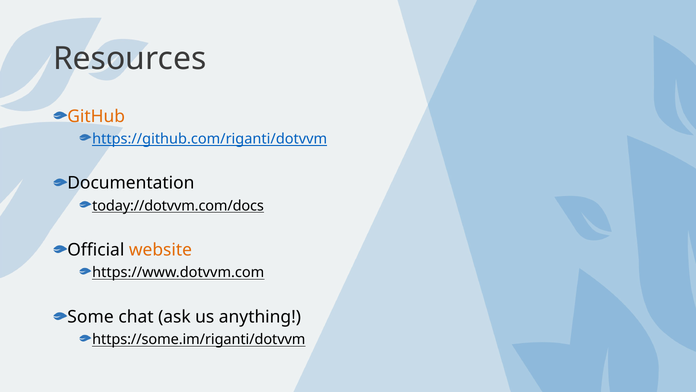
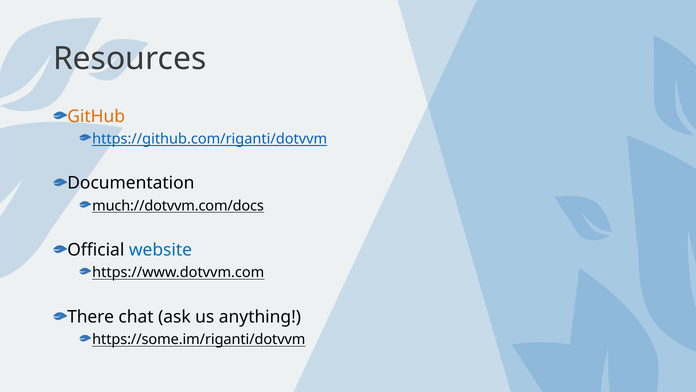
today://dotvvm.com/docs: today://dotvvm.com/docs -> much://dotvvm.com/docs
website colour: orange -> blue
Some: Some -> There
